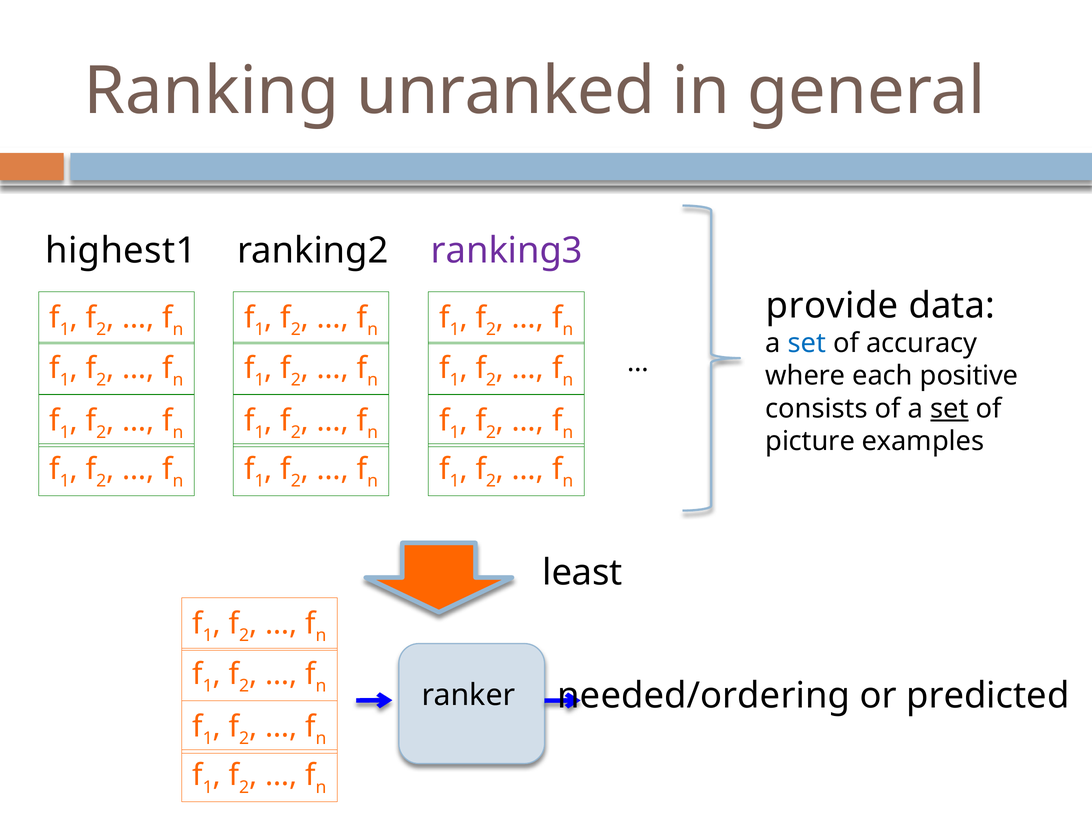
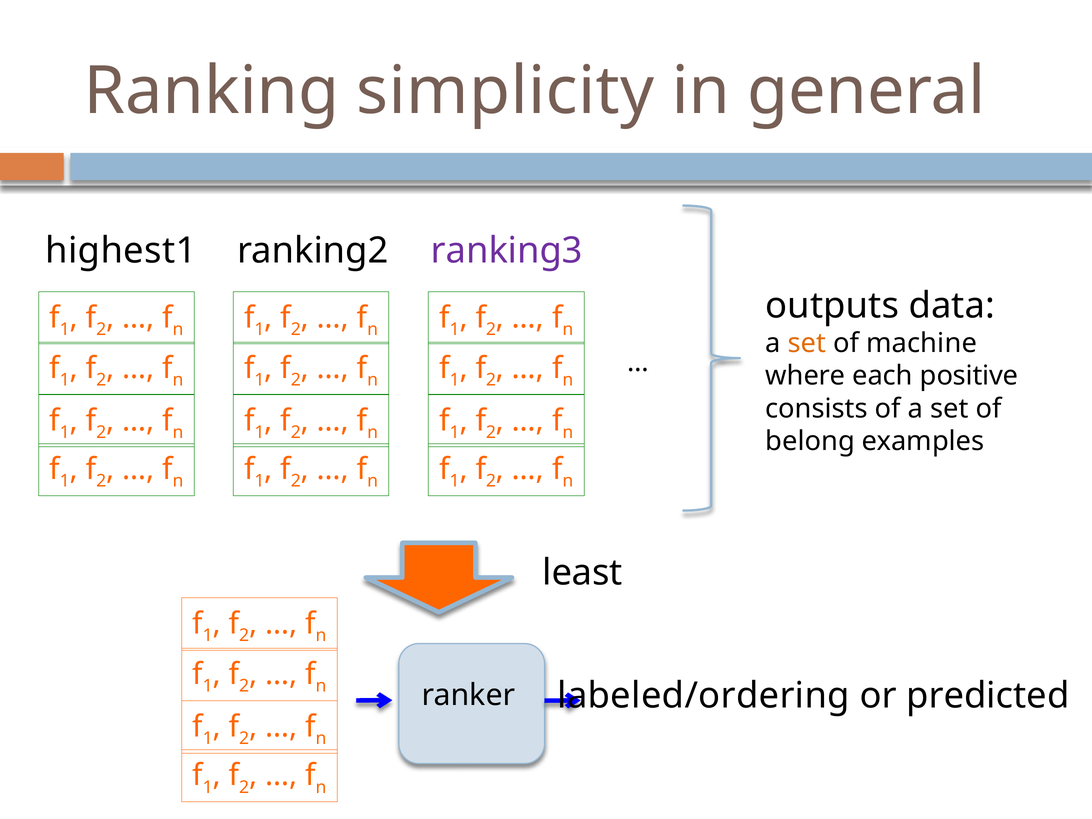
unranked: unranked -> simplicity
provide: provide -> outputs
set at (807, 343) colour: blue -> orange
accuracy: accuracy -> machine
set at (949, 409) underline: present -> none
picture: picture -> belong
needed/ordering: needed/ordering -> labeled/ordering
